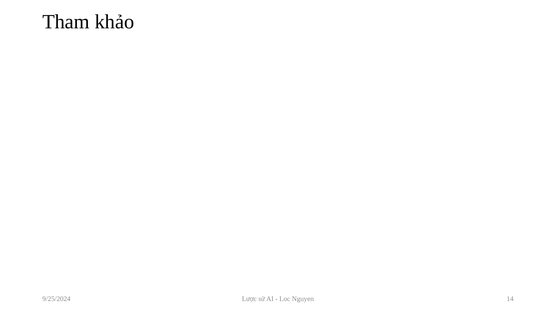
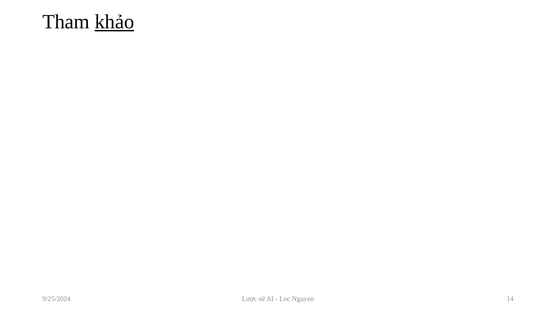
khảo underline: none -> present
